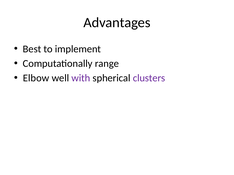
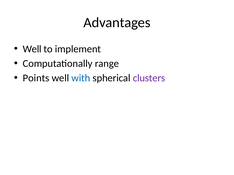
Best at (32, 49): Best -> Well
Elbow: Elbow -> Points
with colour: purple -> blue
